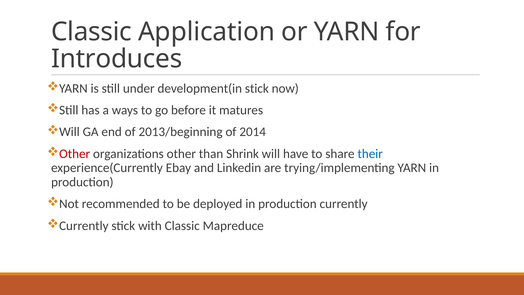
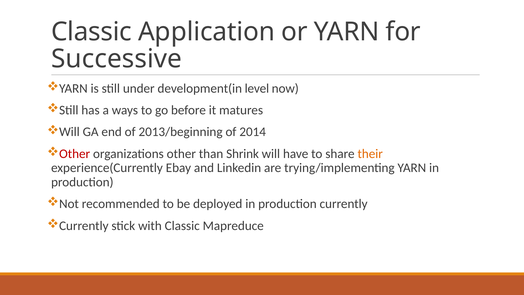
Introduces: Introduces -> Successive
development(in stick: stick -> level
their colour: blue -> orange
